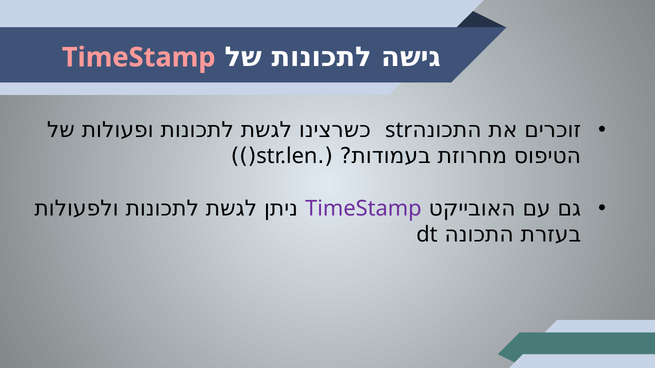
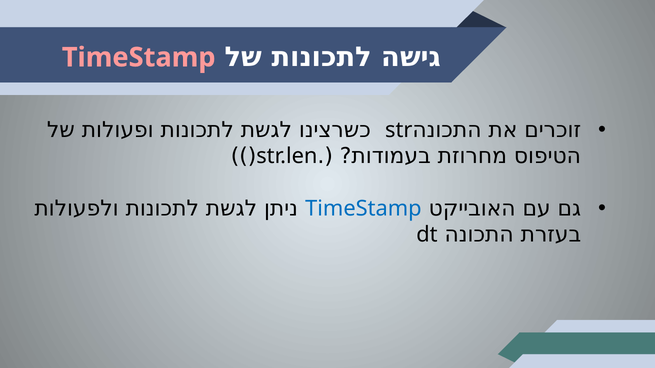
TimeStamp at (363, 209) colour: purple -> blue
